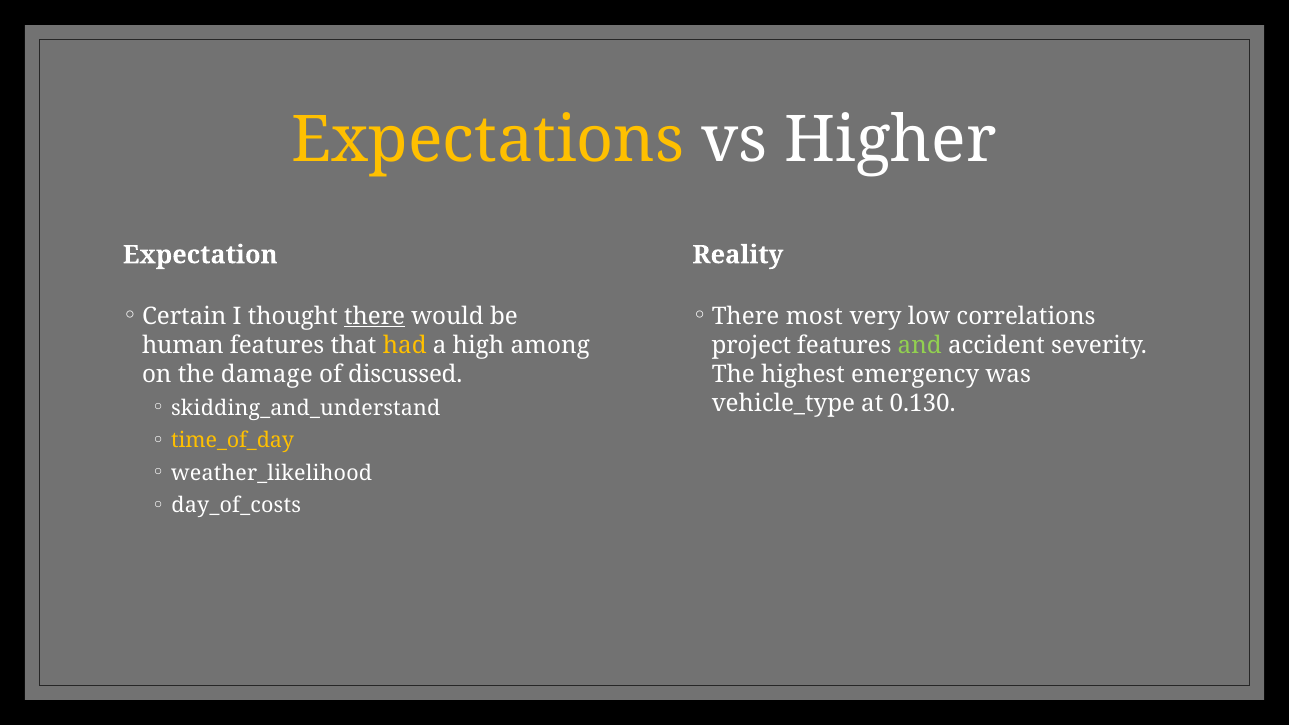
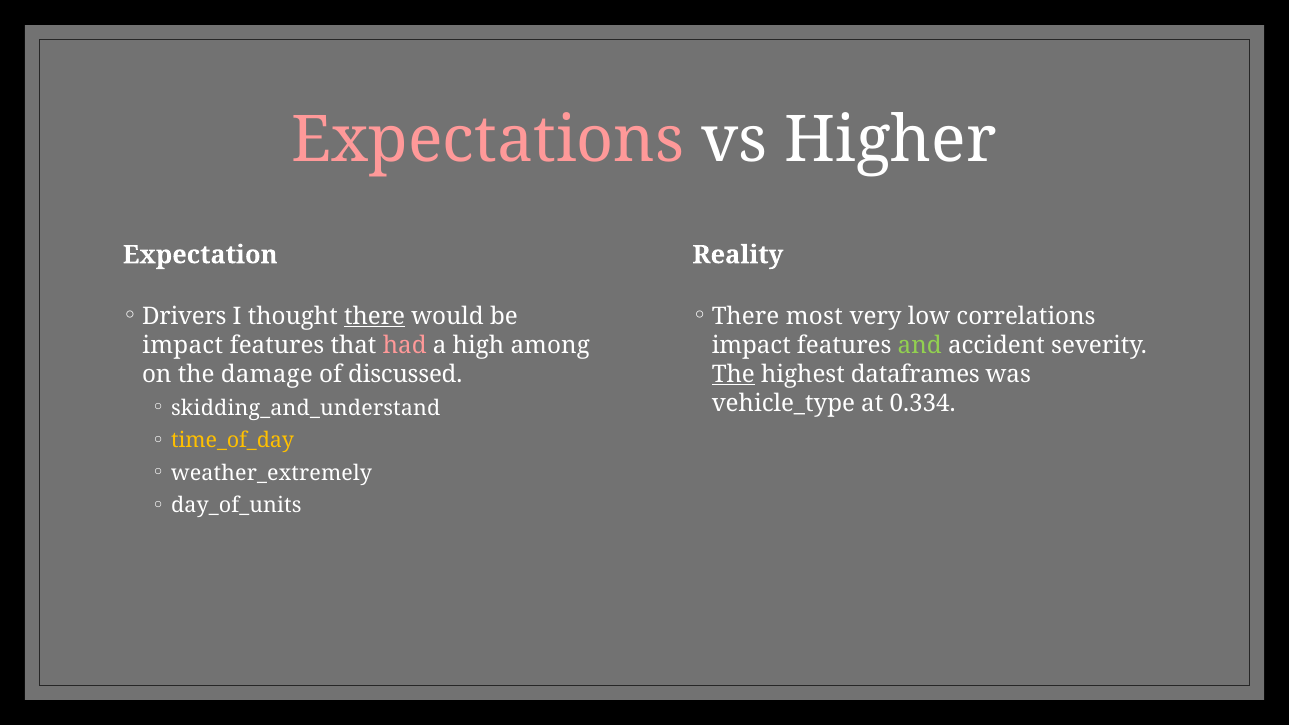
Expectations colour: yellow -> pink
Certain: Certain -> Drivers
human at (183, 345): human -> impact
had colour: yellow -> pink
project at (751, 345): project -> impact
The at (733, 374) underline: none -> present
emergency: emergency -> dataframes
0.130: 0.130 -> 0.334
weather_likelihood: weather_likelihood -> weather_extremely
day_of_costs: day_of_costs -> day_of_units
